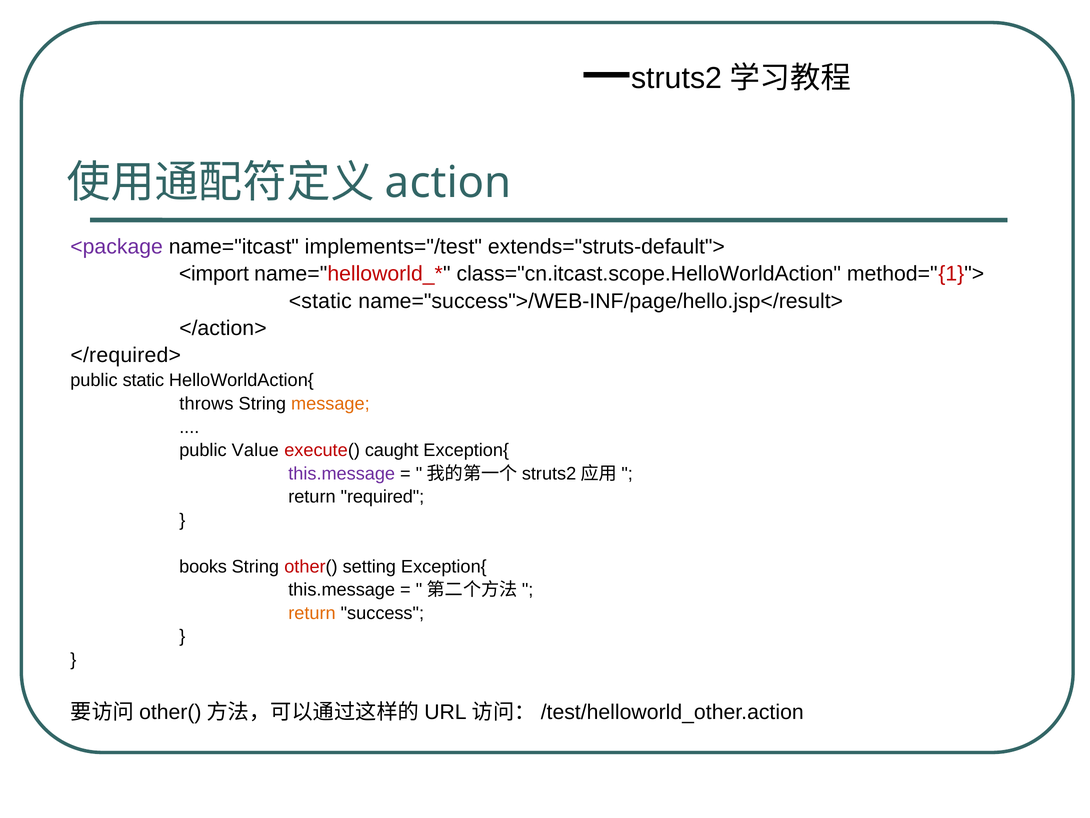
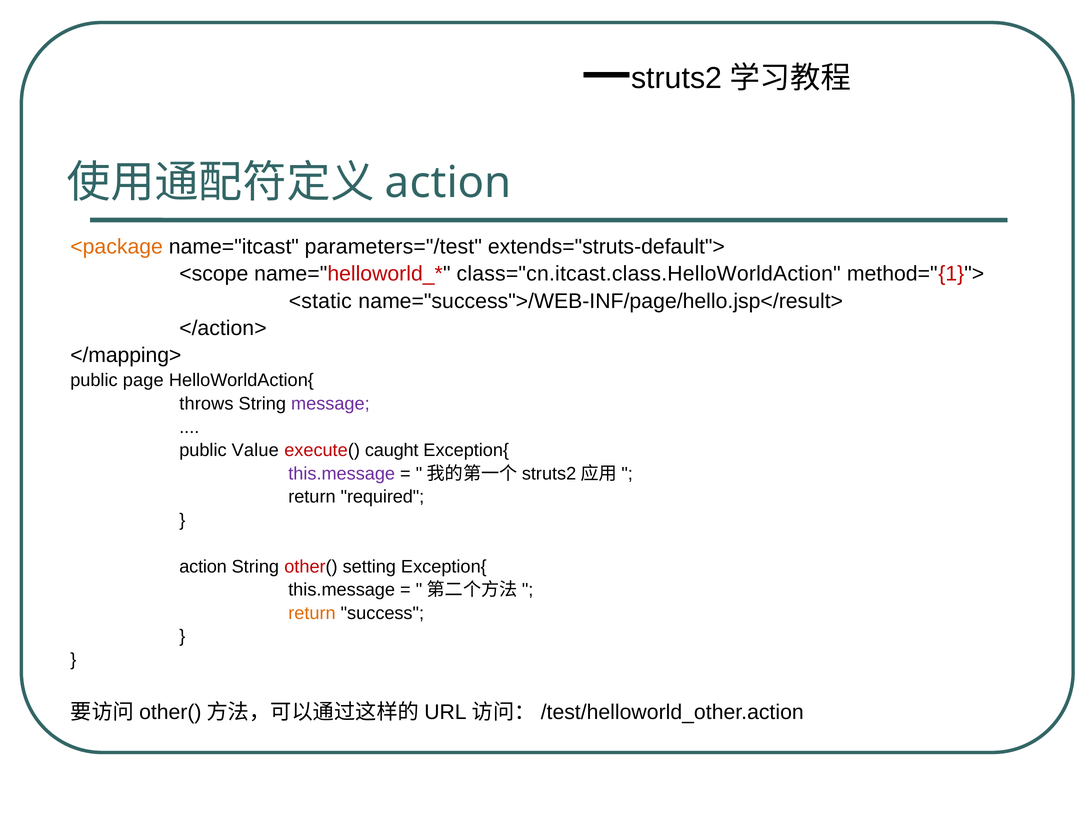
<package colour: purple -> orange
implements="/test: implements="/test -> parameters="/test
<import: <import -> <scope
class="cn.itcast.scope.HelloWorldAction: class="cn.itcast.scope.HelloWorldAction -> class="cn.itcast.class.HelloWorldAction
</required>: </required> -> </mapping>
static: static -> page
message colour: orange -> purple
books at (203, 566): books -> action
